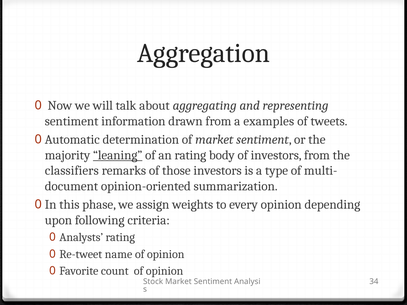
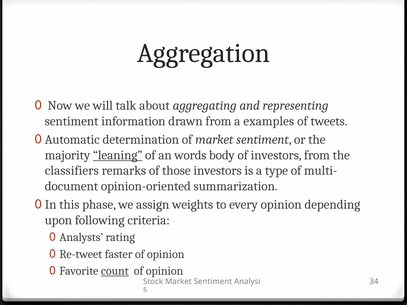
an rating: rating -> words
name: name -> faster
count underline: none -> present
